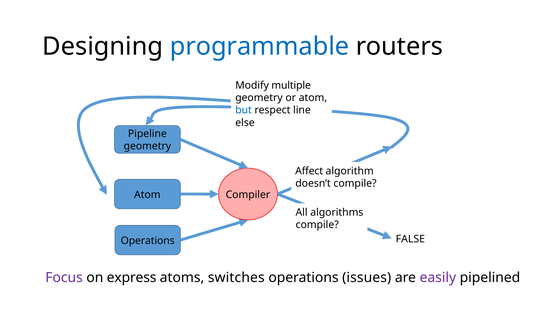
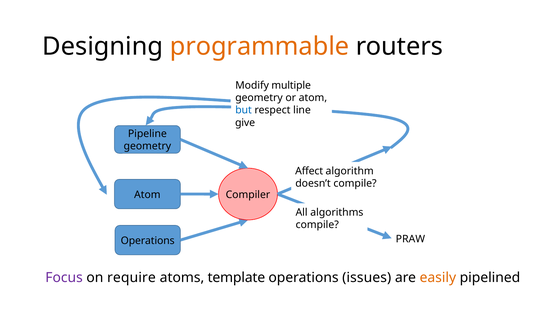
programmable colour: blue -> orange
else: else -> give
FALSE: FALSE -> PRAW
express: express -> require
switches: switches -> template
easily colour: purple -> orange
